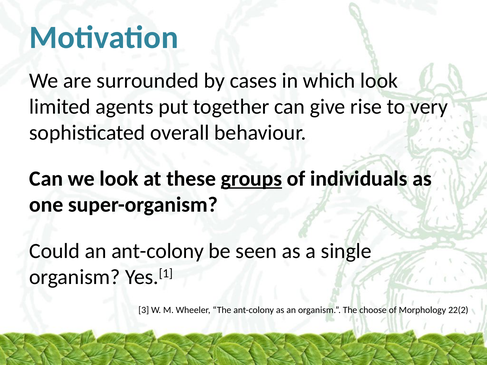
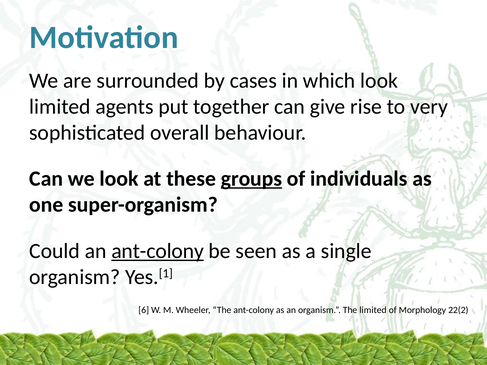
ant-colony at (158, 251) underline: none -> present
3: 3 -> 6
The choose: choose -> limited
